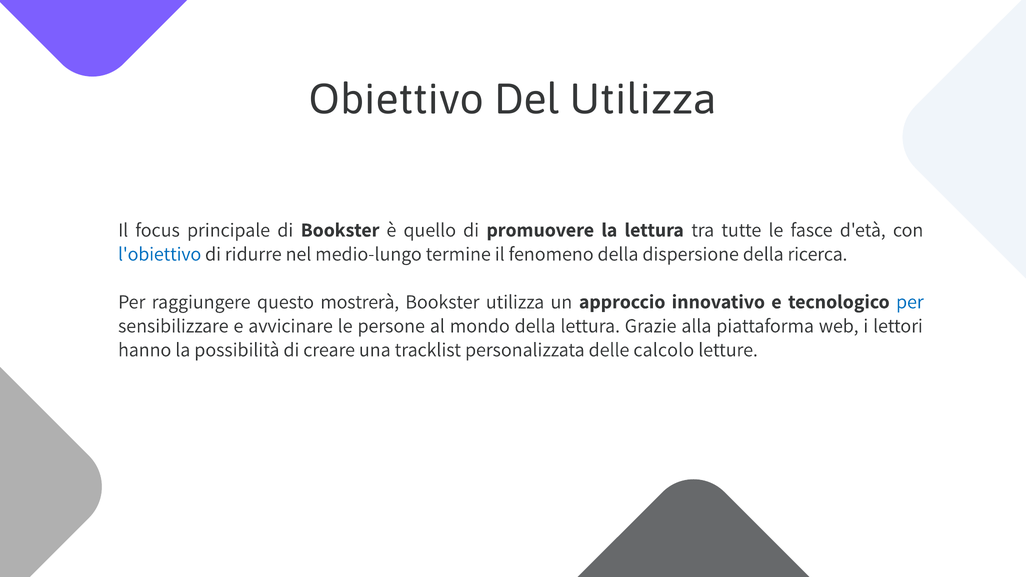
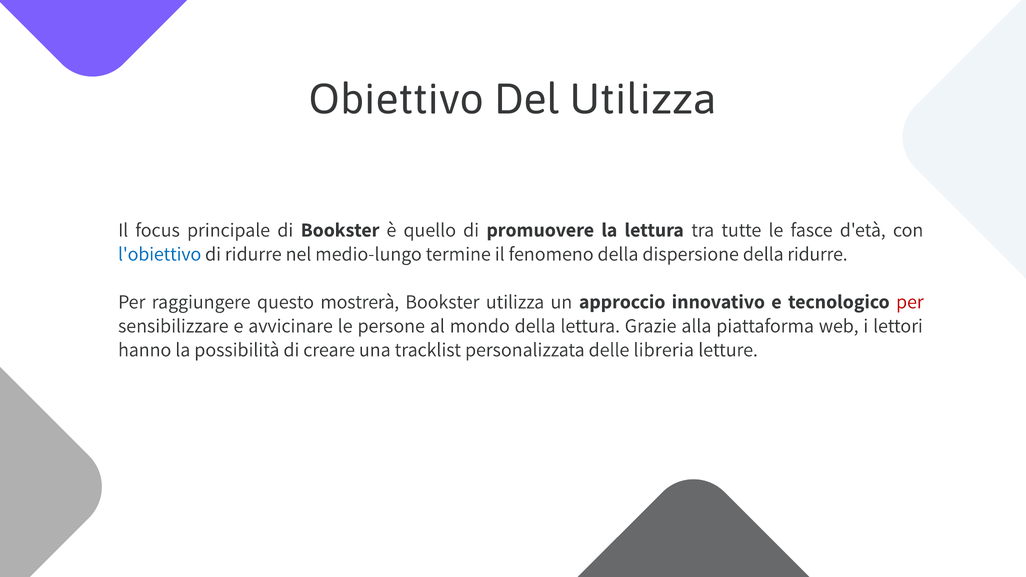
della ricerca: ricerca -> ridurre
per at (910, 302) colour: blue -> red
calcolo: calcolo -> libreria
